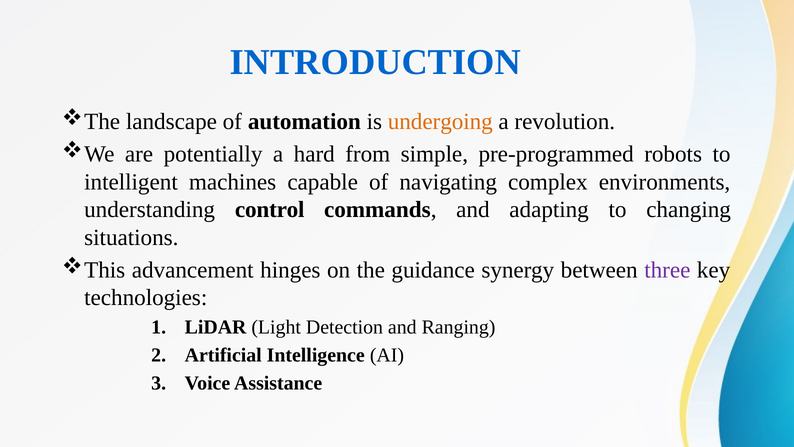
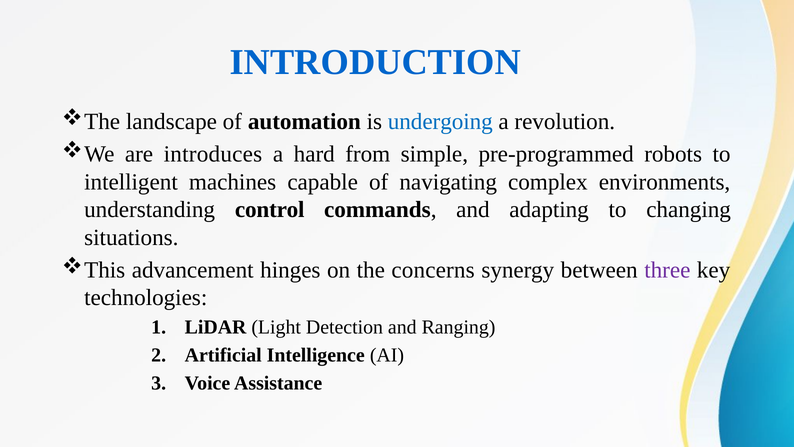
undergoing colour: orange -> blue
potentially: potentially -> introduces
guidance: guidance -> concerns
